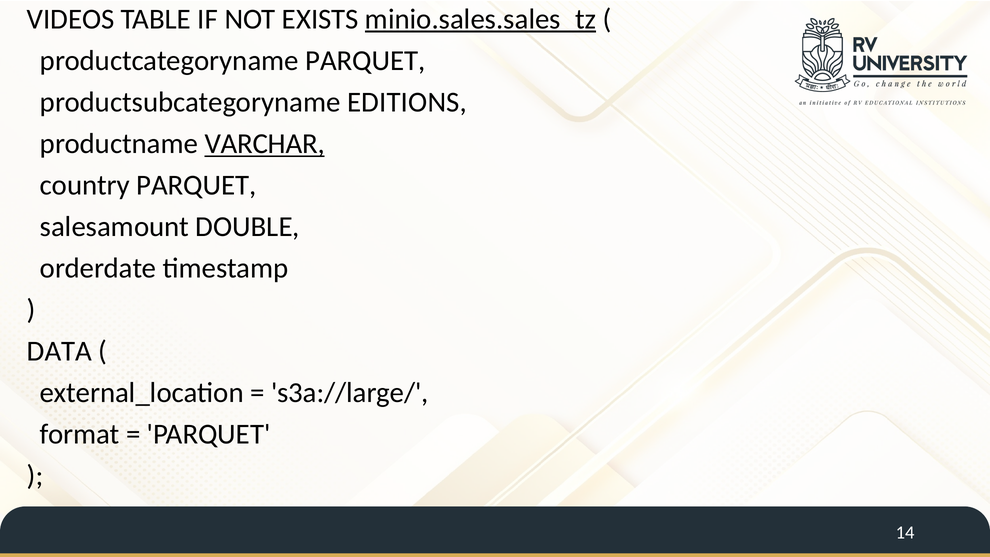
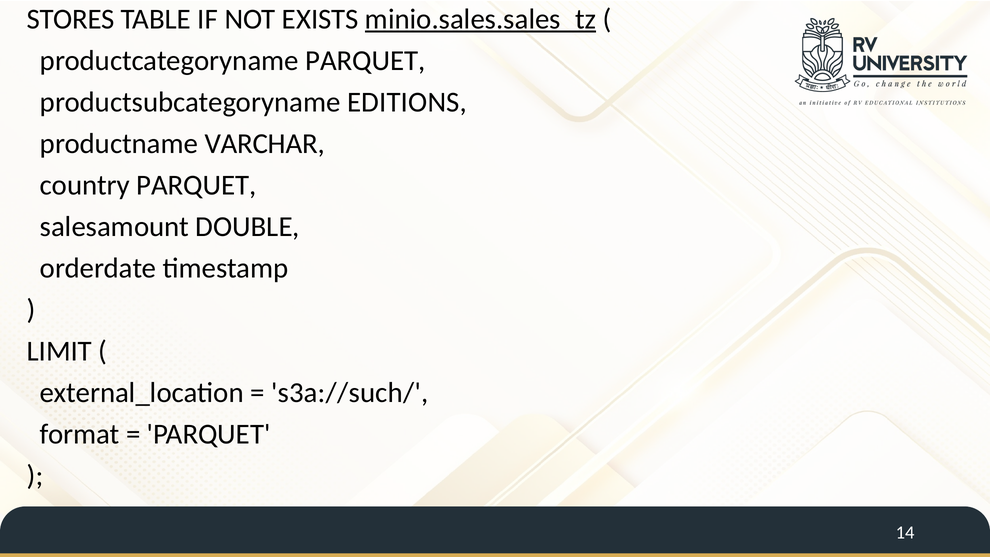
VIDEOS: VIDEOS -> STORES
VARCHAR underline: present -> none
DATA: DATA -> LIMIT
s3a://large/: s3a://large/ -> s3a://such/
